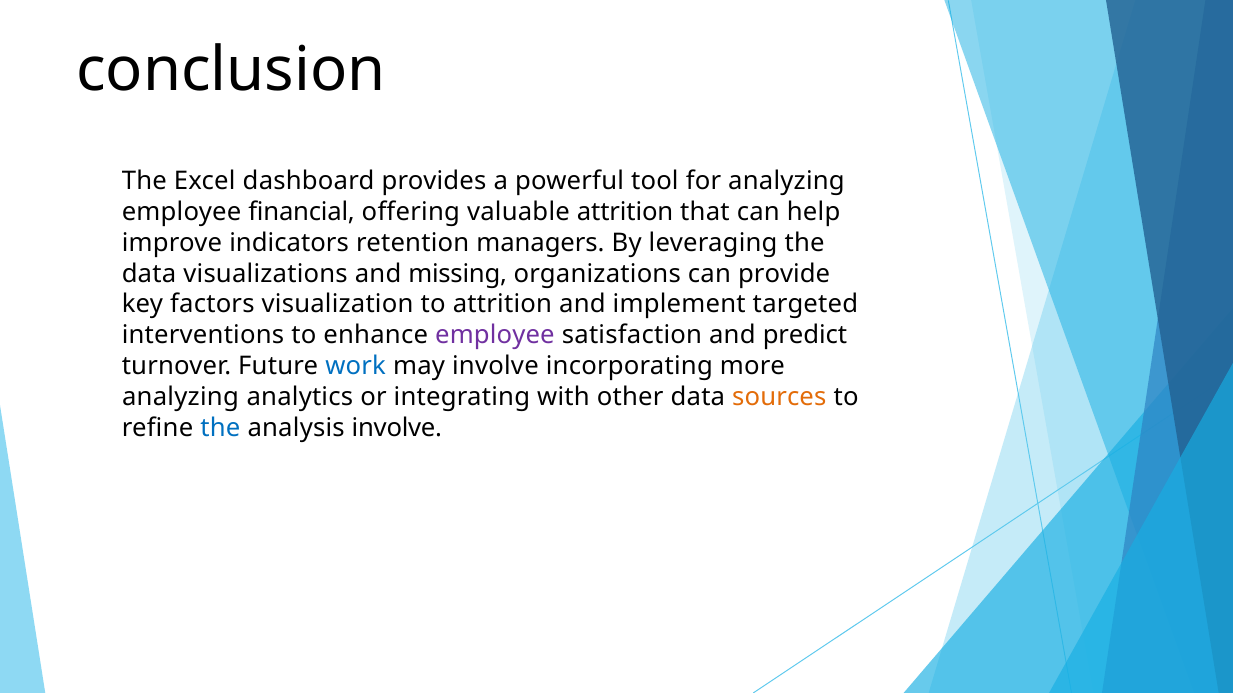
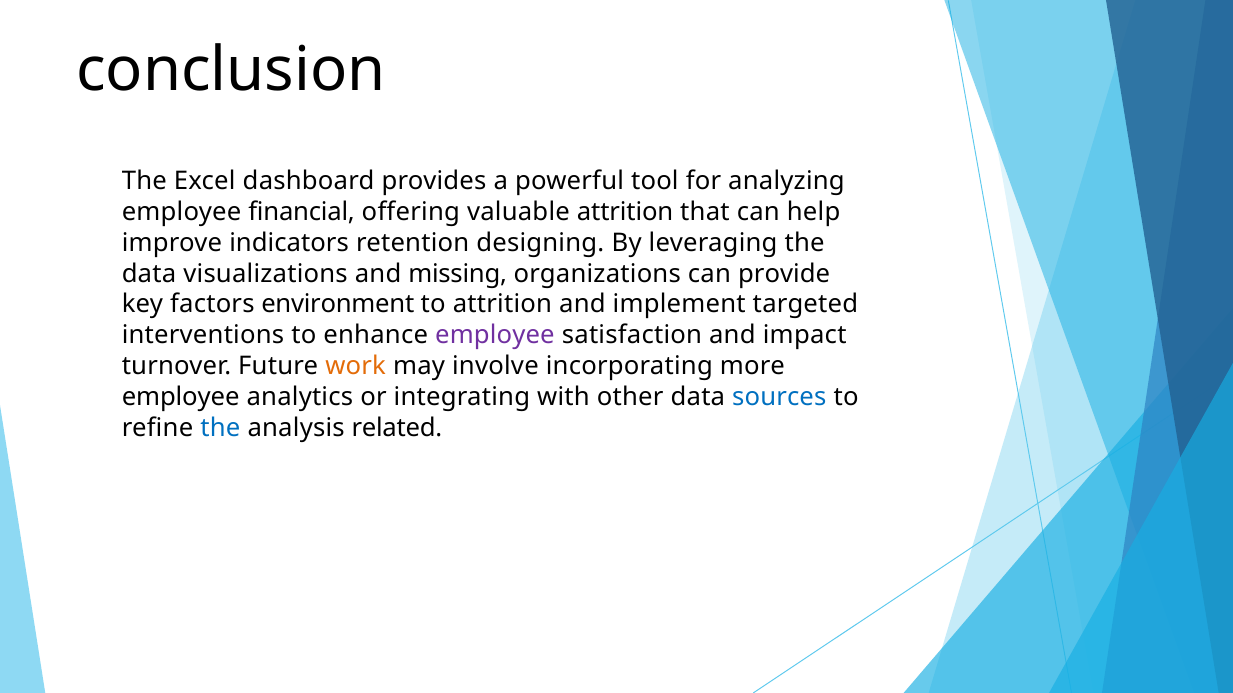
managers: managers -> designing
visualization: visualization -> environment
predict: predict -> impact
work colour: blue -> orange
analyzing at (180, 397): analyzing -> employee
sources colour: orange -> blue
analysis involve: involve -> related
